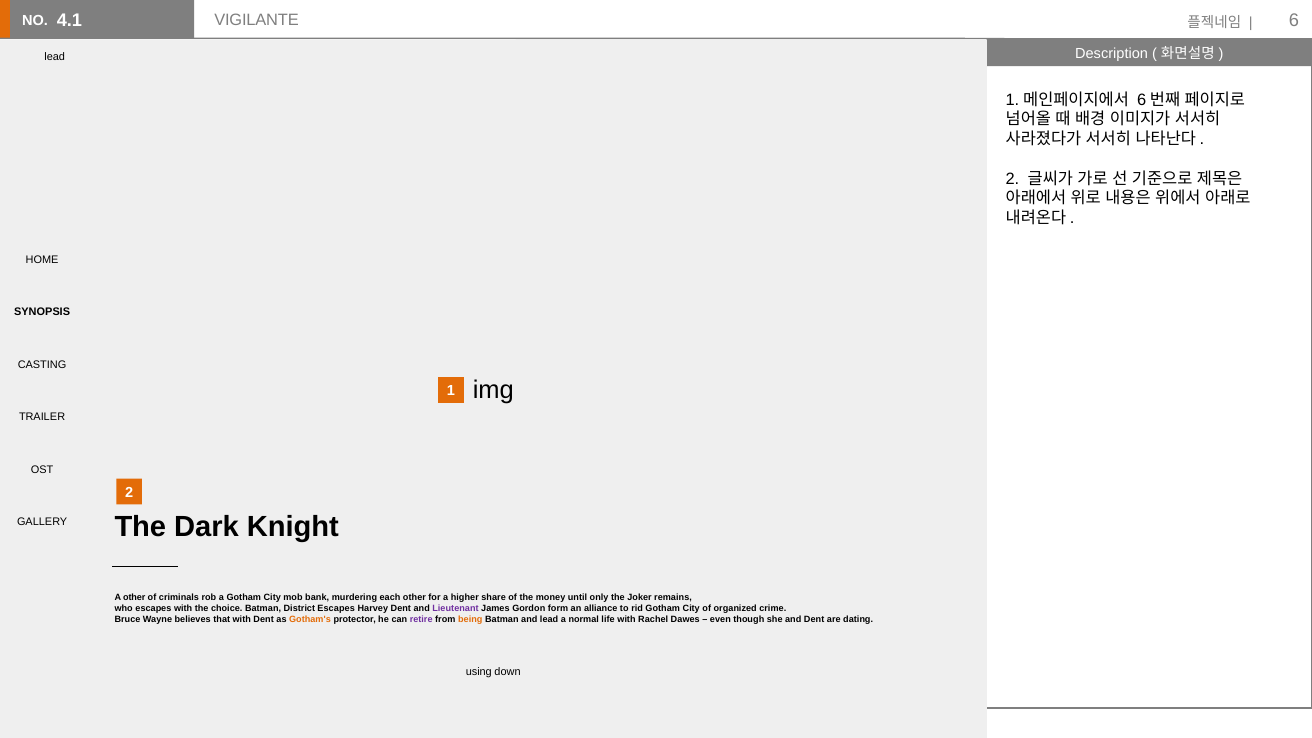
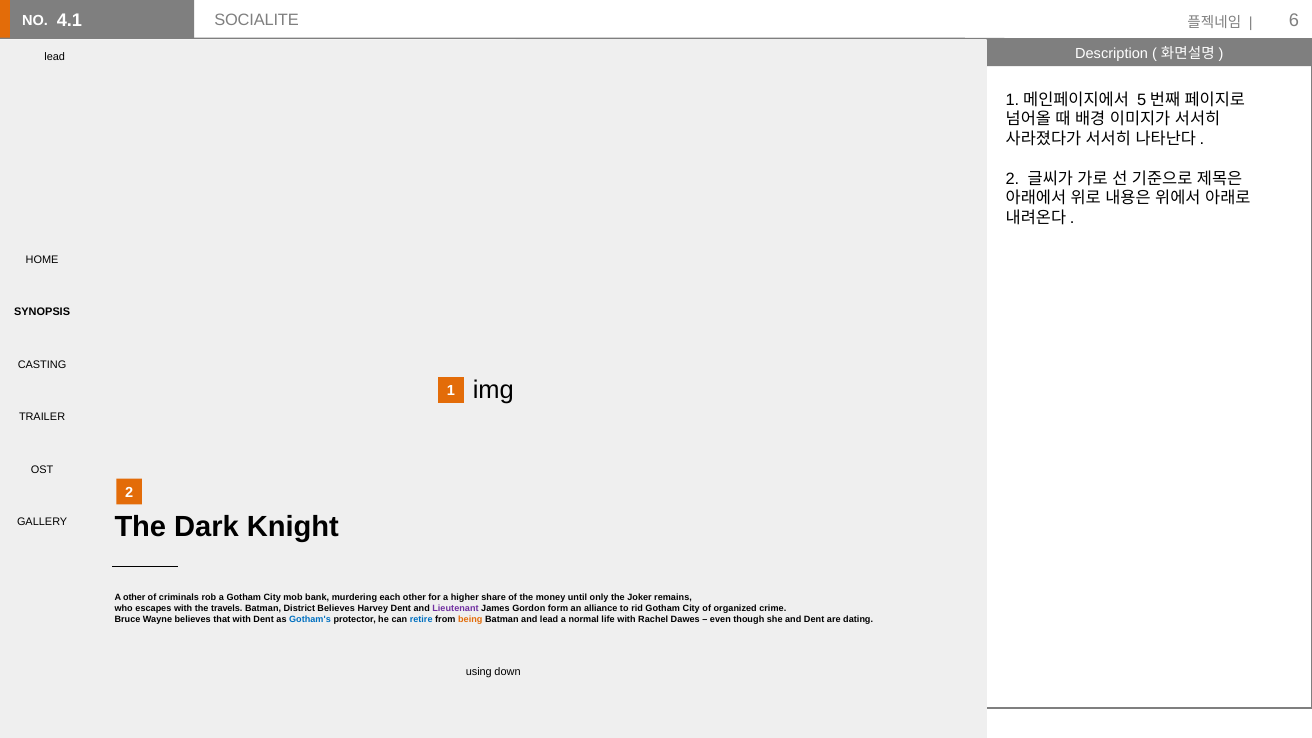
VIGILANTE: VIGILANTE -> SOCIALITE
6 at (1142, 100): 6 -> 5
choice: choice -> travels
District Escapes: Escapes -> Believes
Gotham's colour: orange -> blue
retire colour: purple -> blue
